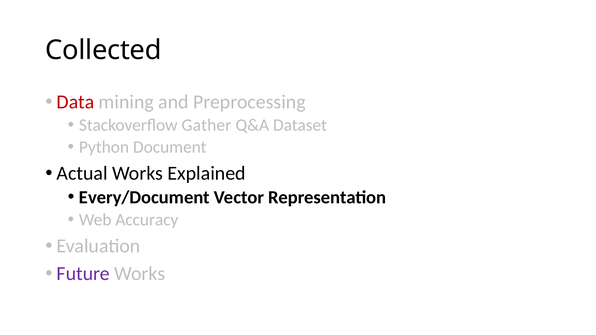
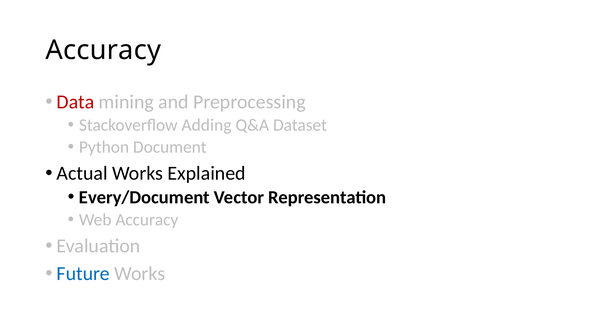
Collected at (103, 50): Collected -> Accuracy
Gather: Gather -> Adding
Future colour: purple -> blue
